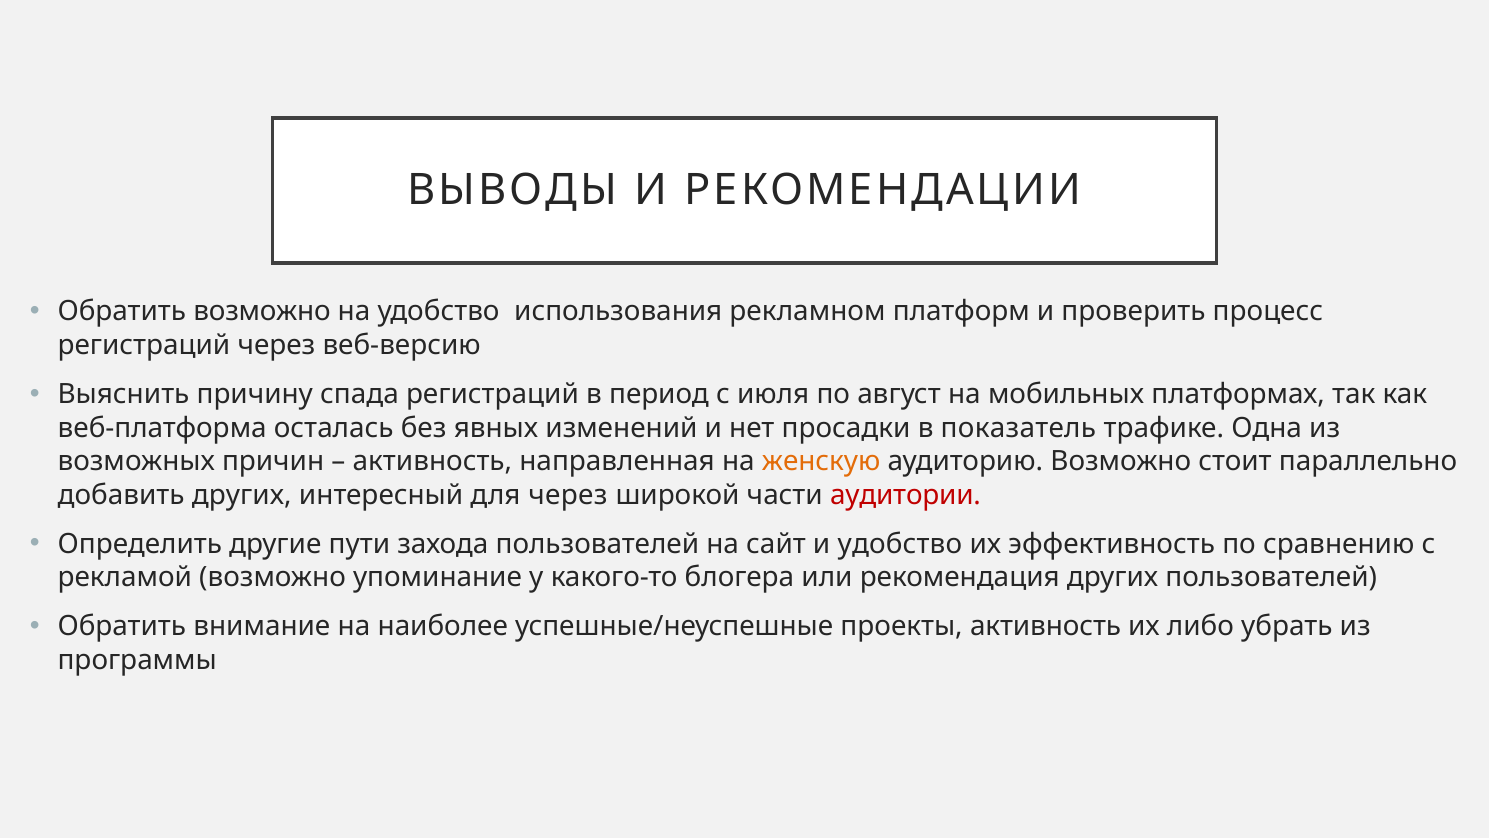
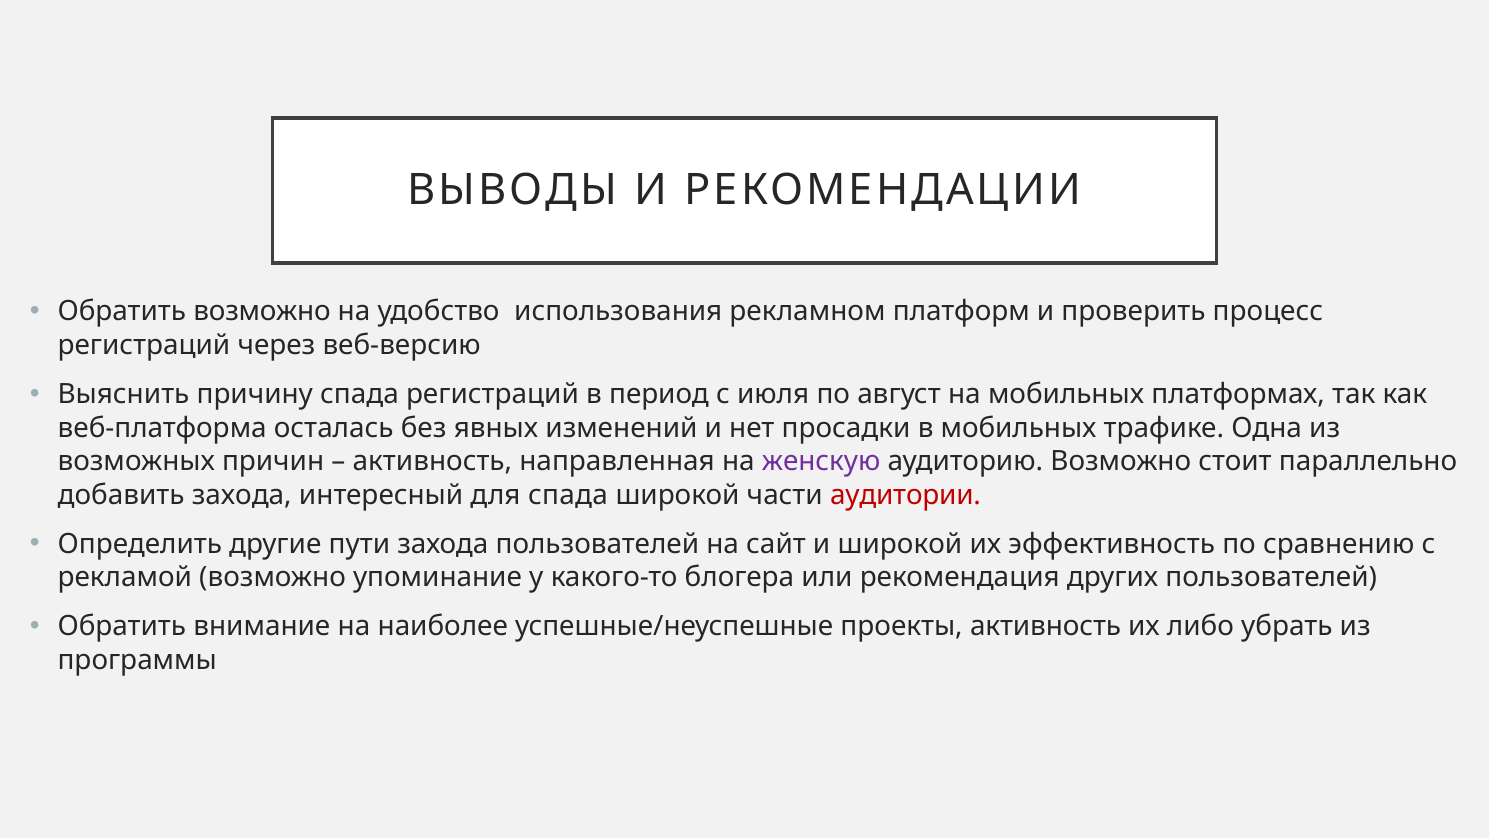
в показатель: показатель -> мобильных
женскую colour: orange -> purple
добавить других: других -> захода
для через: через -> спада
и удобство: удобство -> широкой
